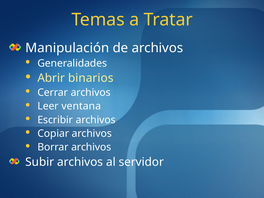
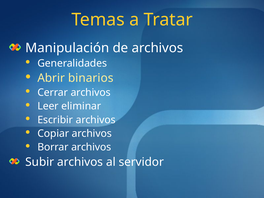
ventana: ventana -> eliminar
